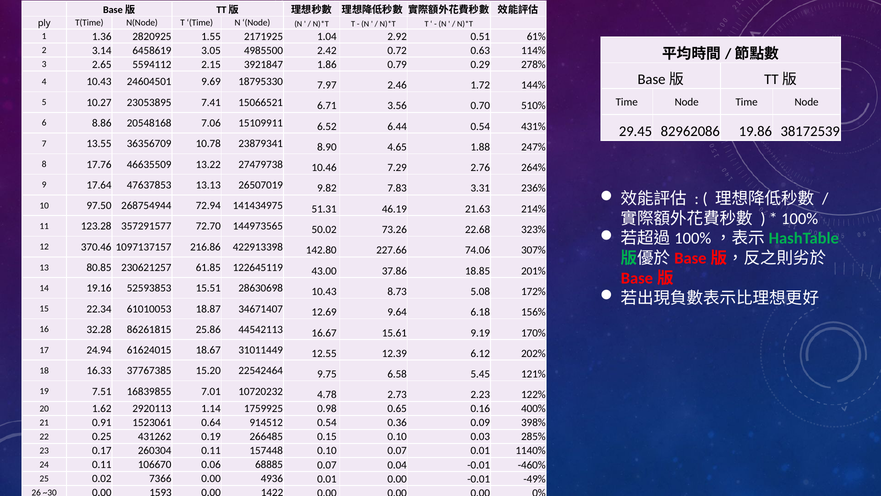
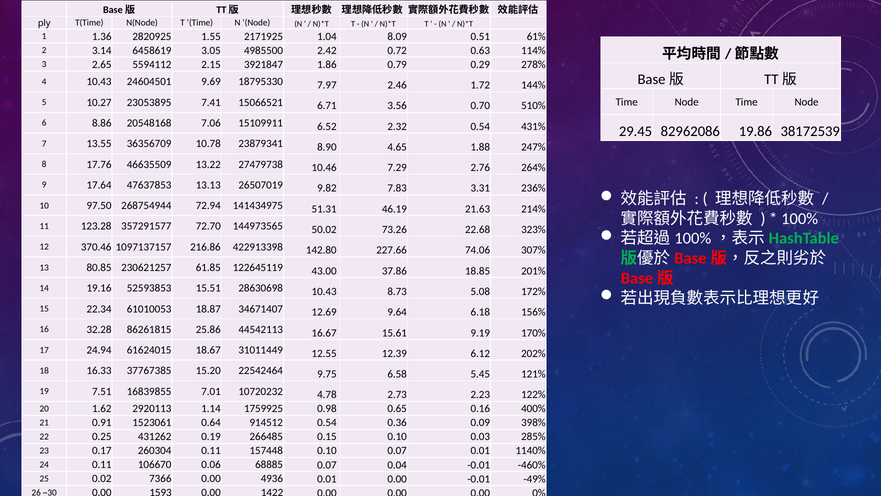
2.92: 2.92 -> 8.09
6.44: 6.44 -> 2.32
